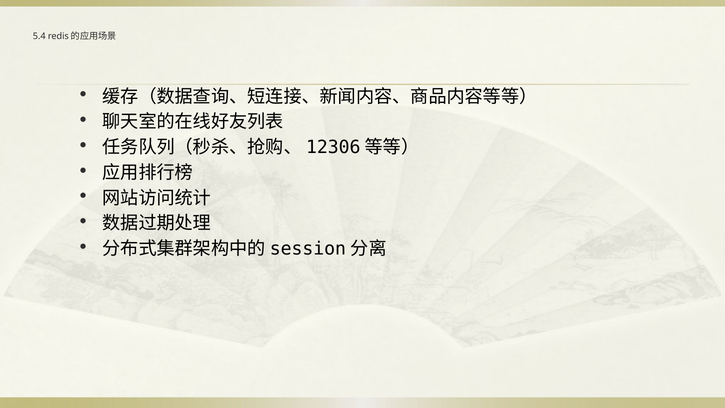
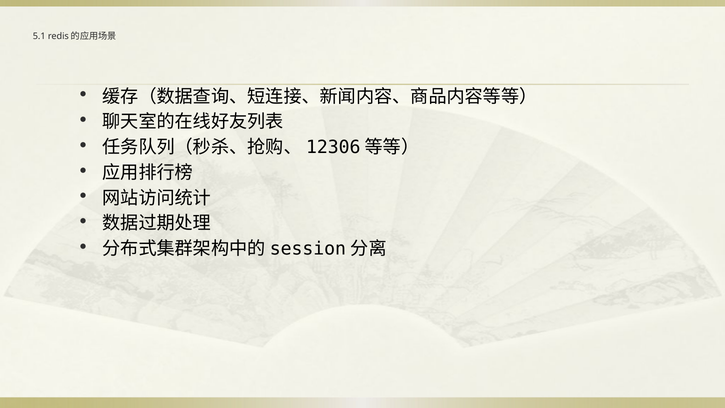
5.4: 5.4 -> 5.1
